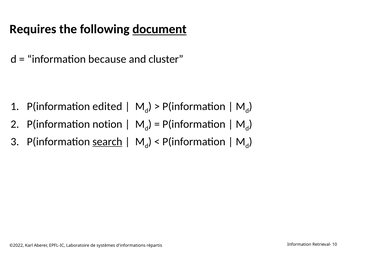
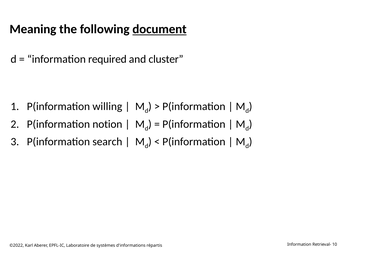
Requires: Requires -> Meaning
because: because -> required
edited: edited -> willing
search underline: present -> none
